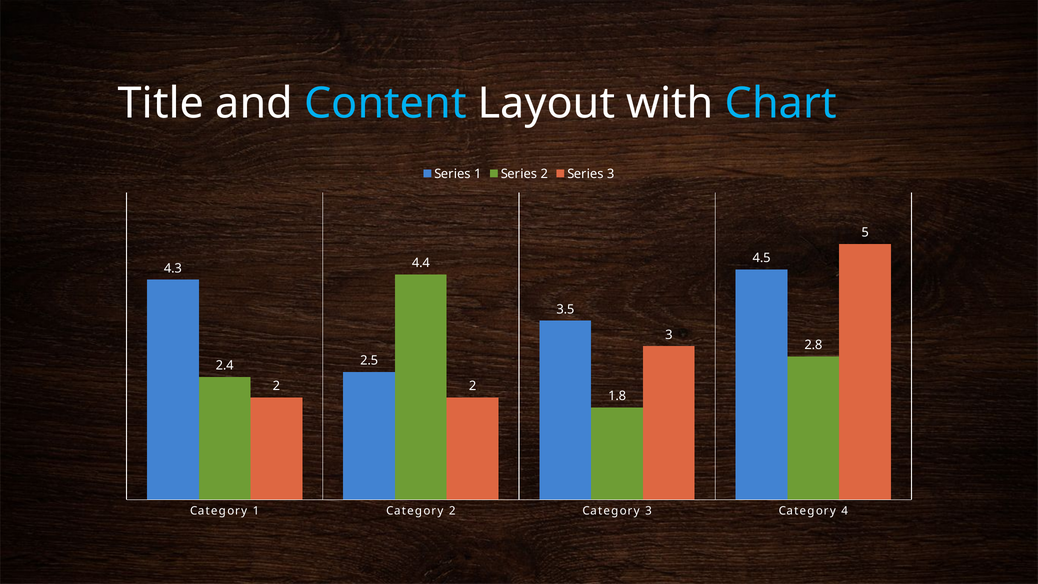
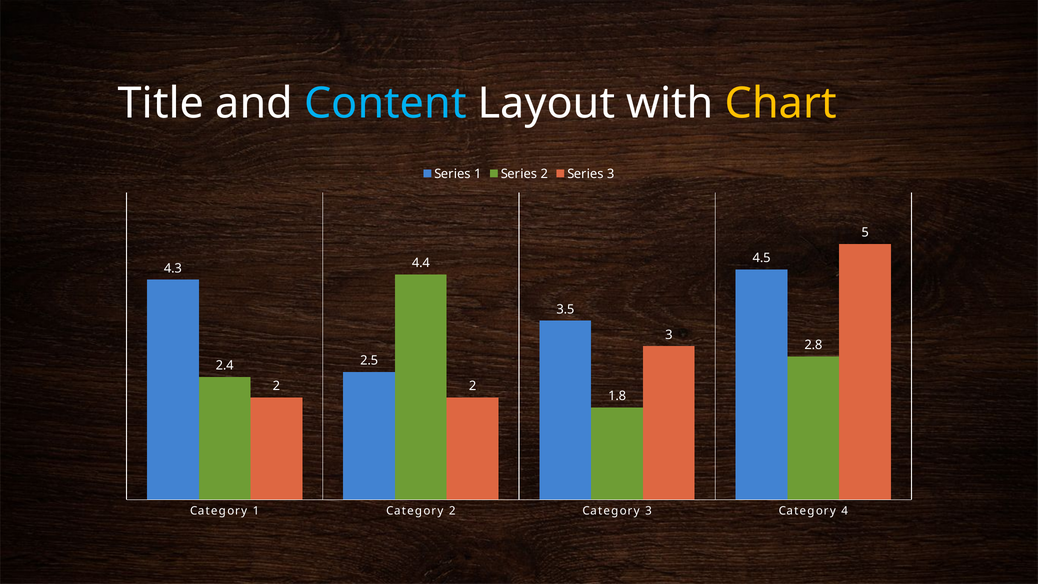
Chart colour: light blue -> yellow
